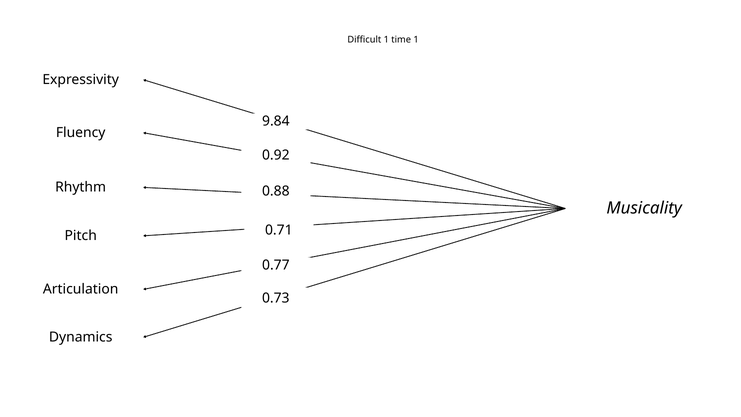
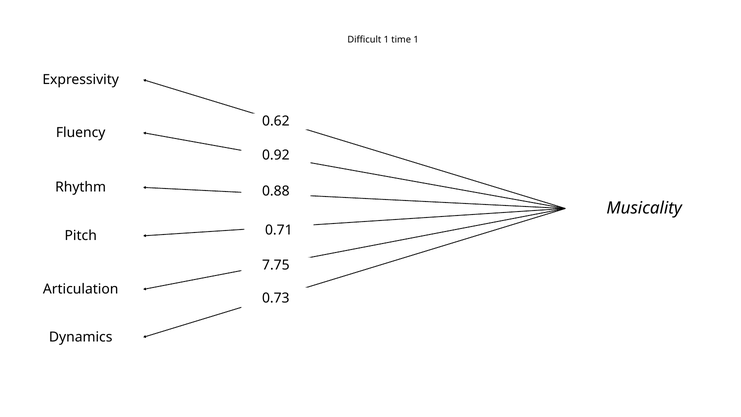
9.84: 9.84 -> 0.62
0.77: 0.77 -> 7.75
